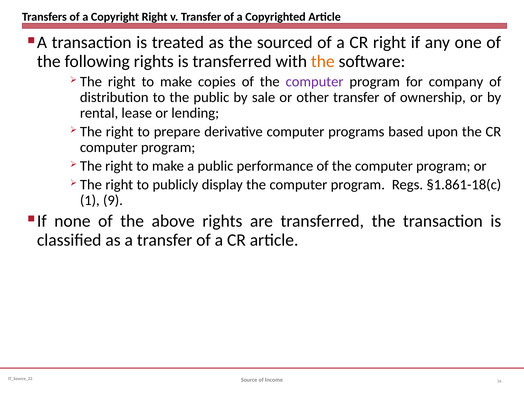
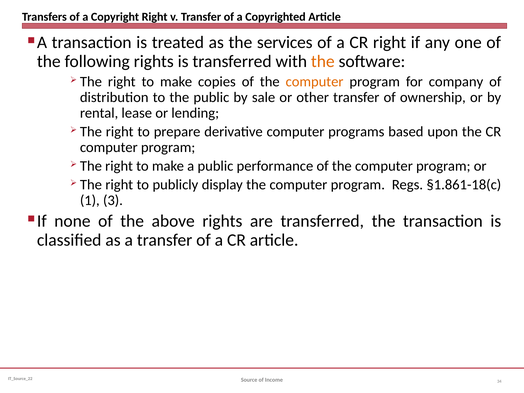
sourced: sourced -> services
computer at (315, 82) colour: purple -> orange
9: 9 -> 3
